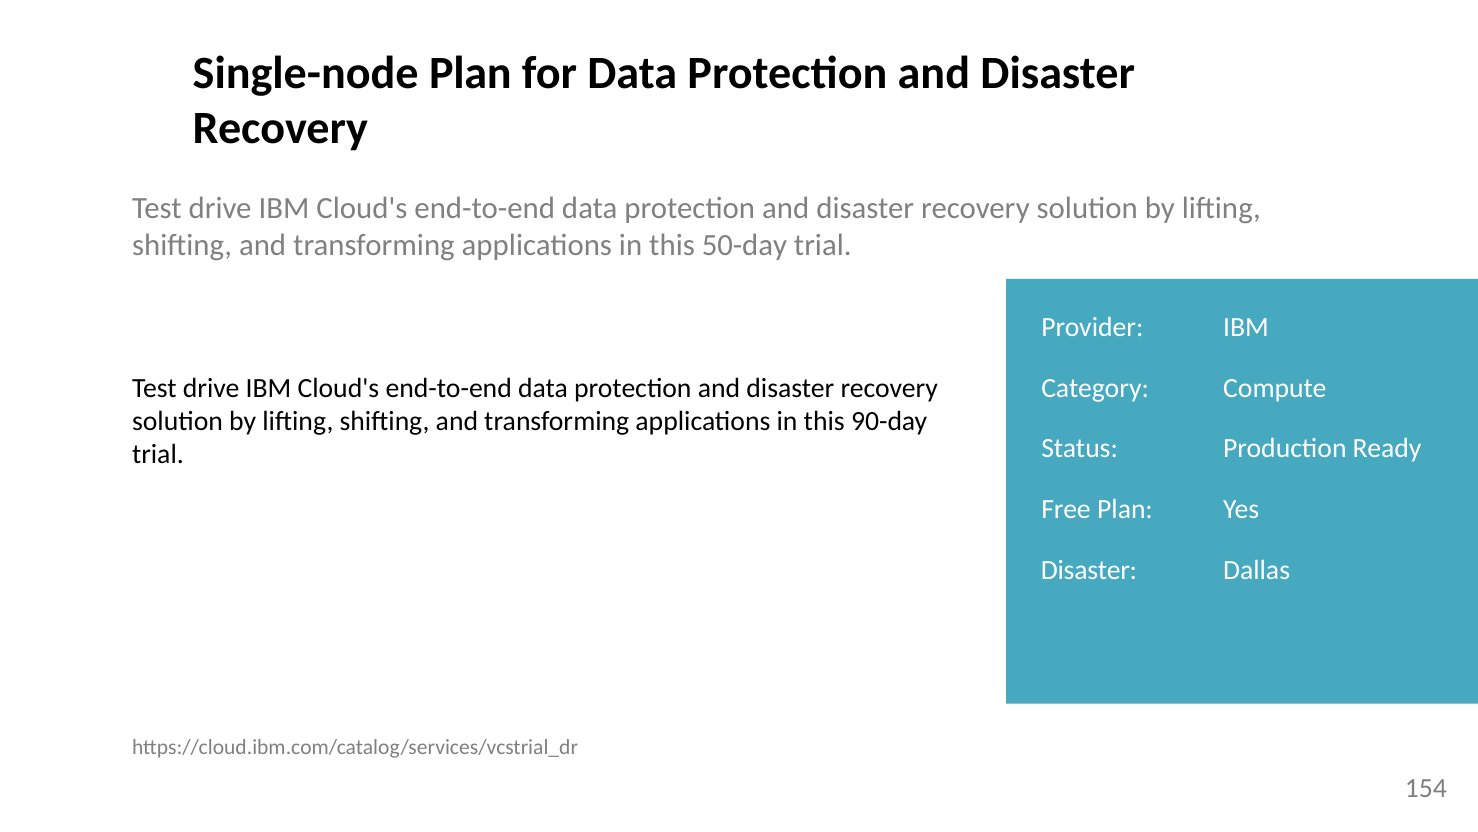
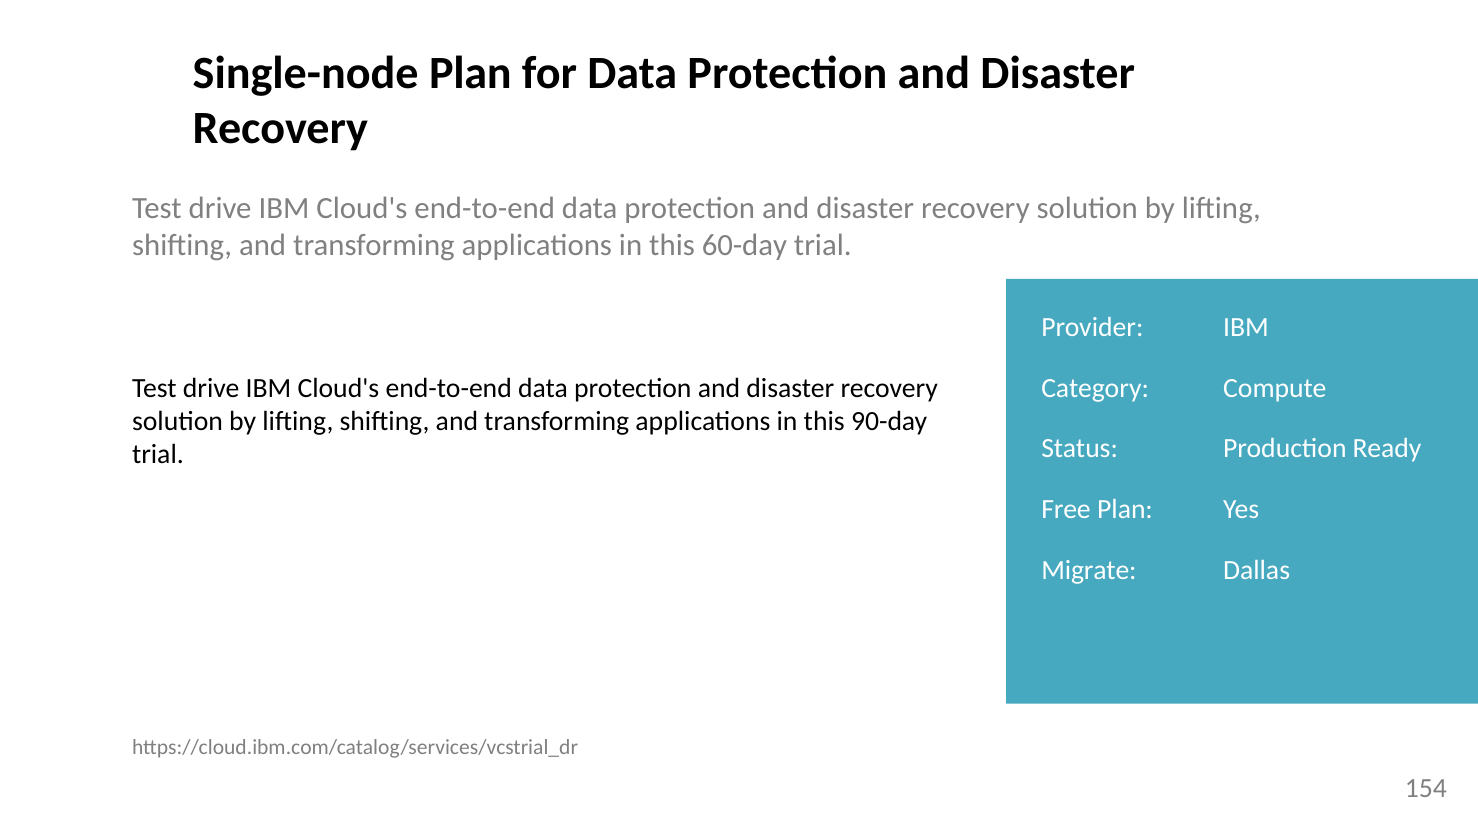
50-day: 50-day -> 60-day
Disaster at (1089, 569): Disaster -> Migrate
